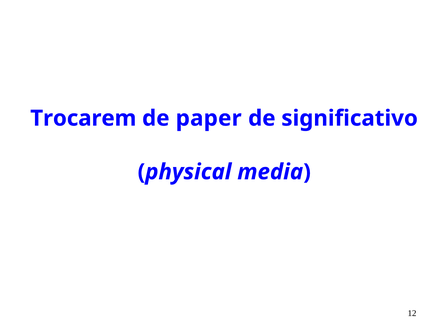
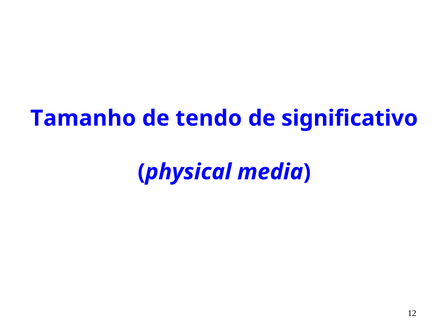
Trocarem: Trocarem -> Tamanho
paper: paper -> tendo
